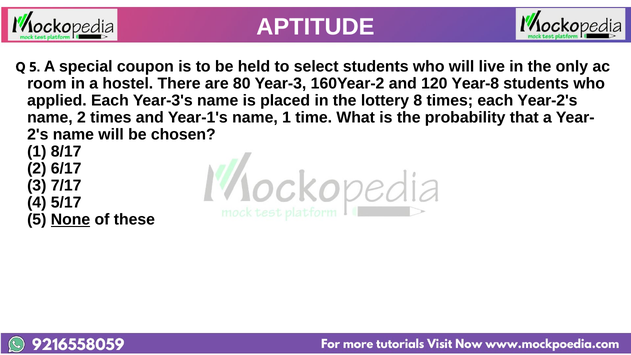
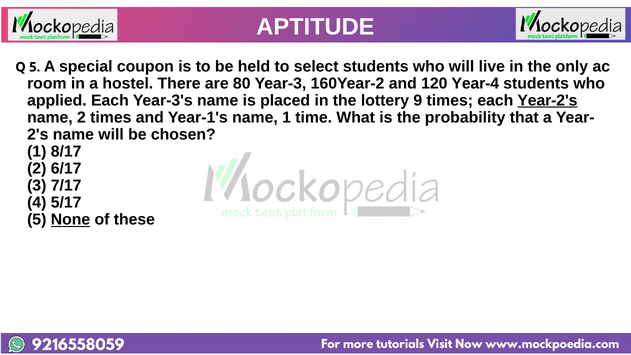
Year-8: Year-8 -> Year-4
8: 8 -> 9
Year-2's underline: none -> present
